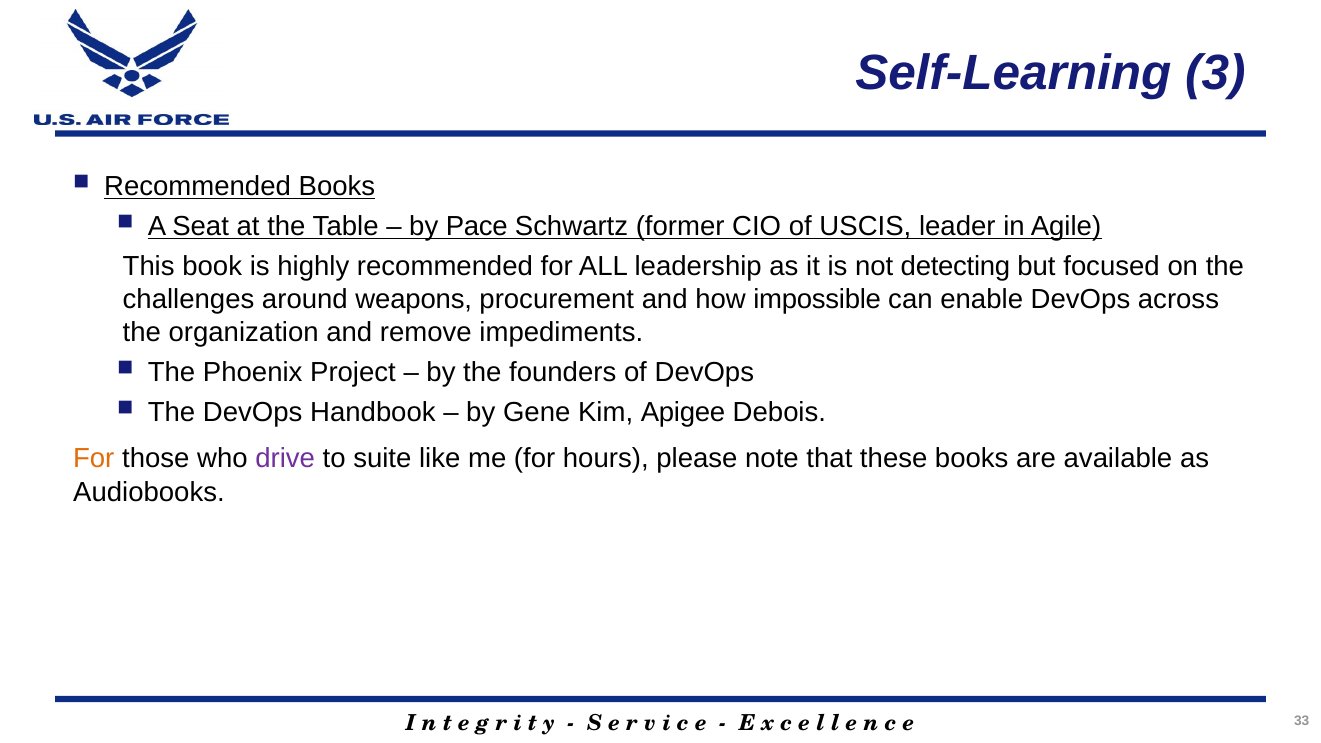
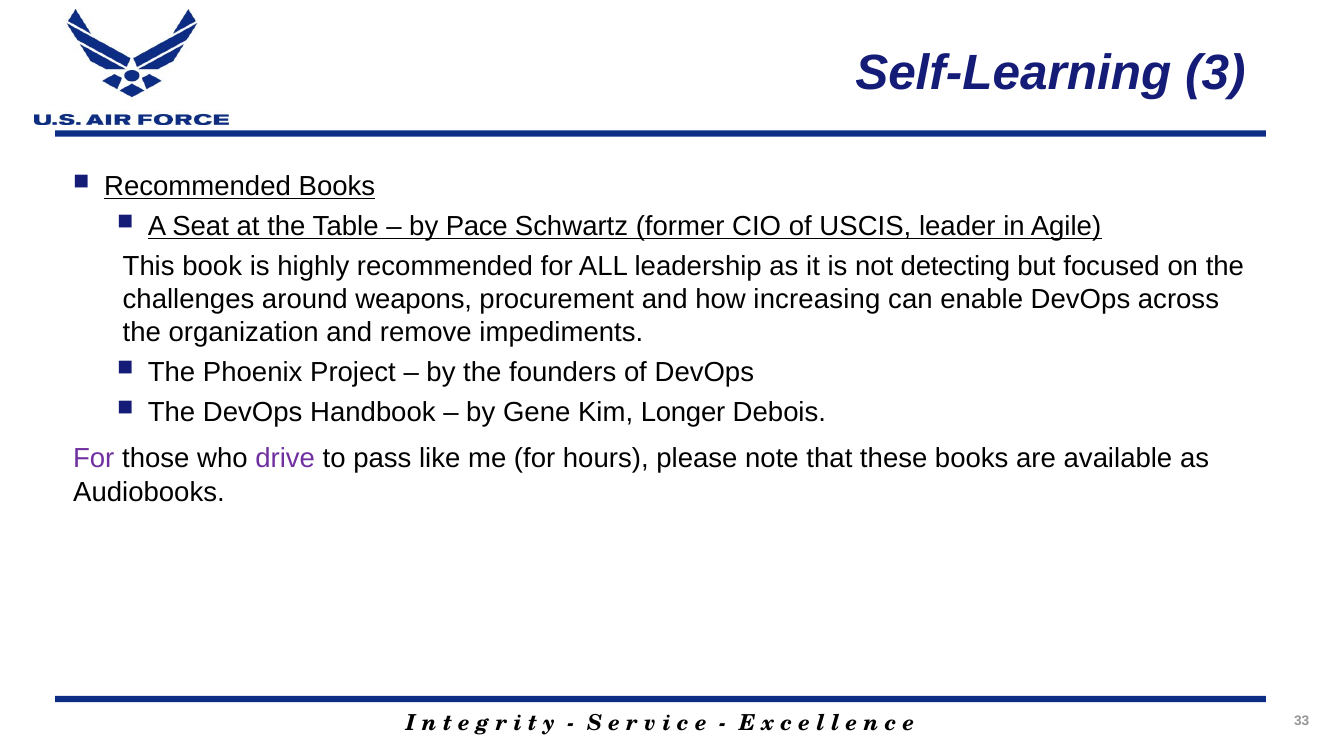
impossible: impossible -> increasing
Apigee: Apigee -> Longer
For at (94, 459) colour: orange -> purple
suite: suite -> pass
